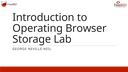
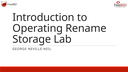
Browser: Browser -> Rename
